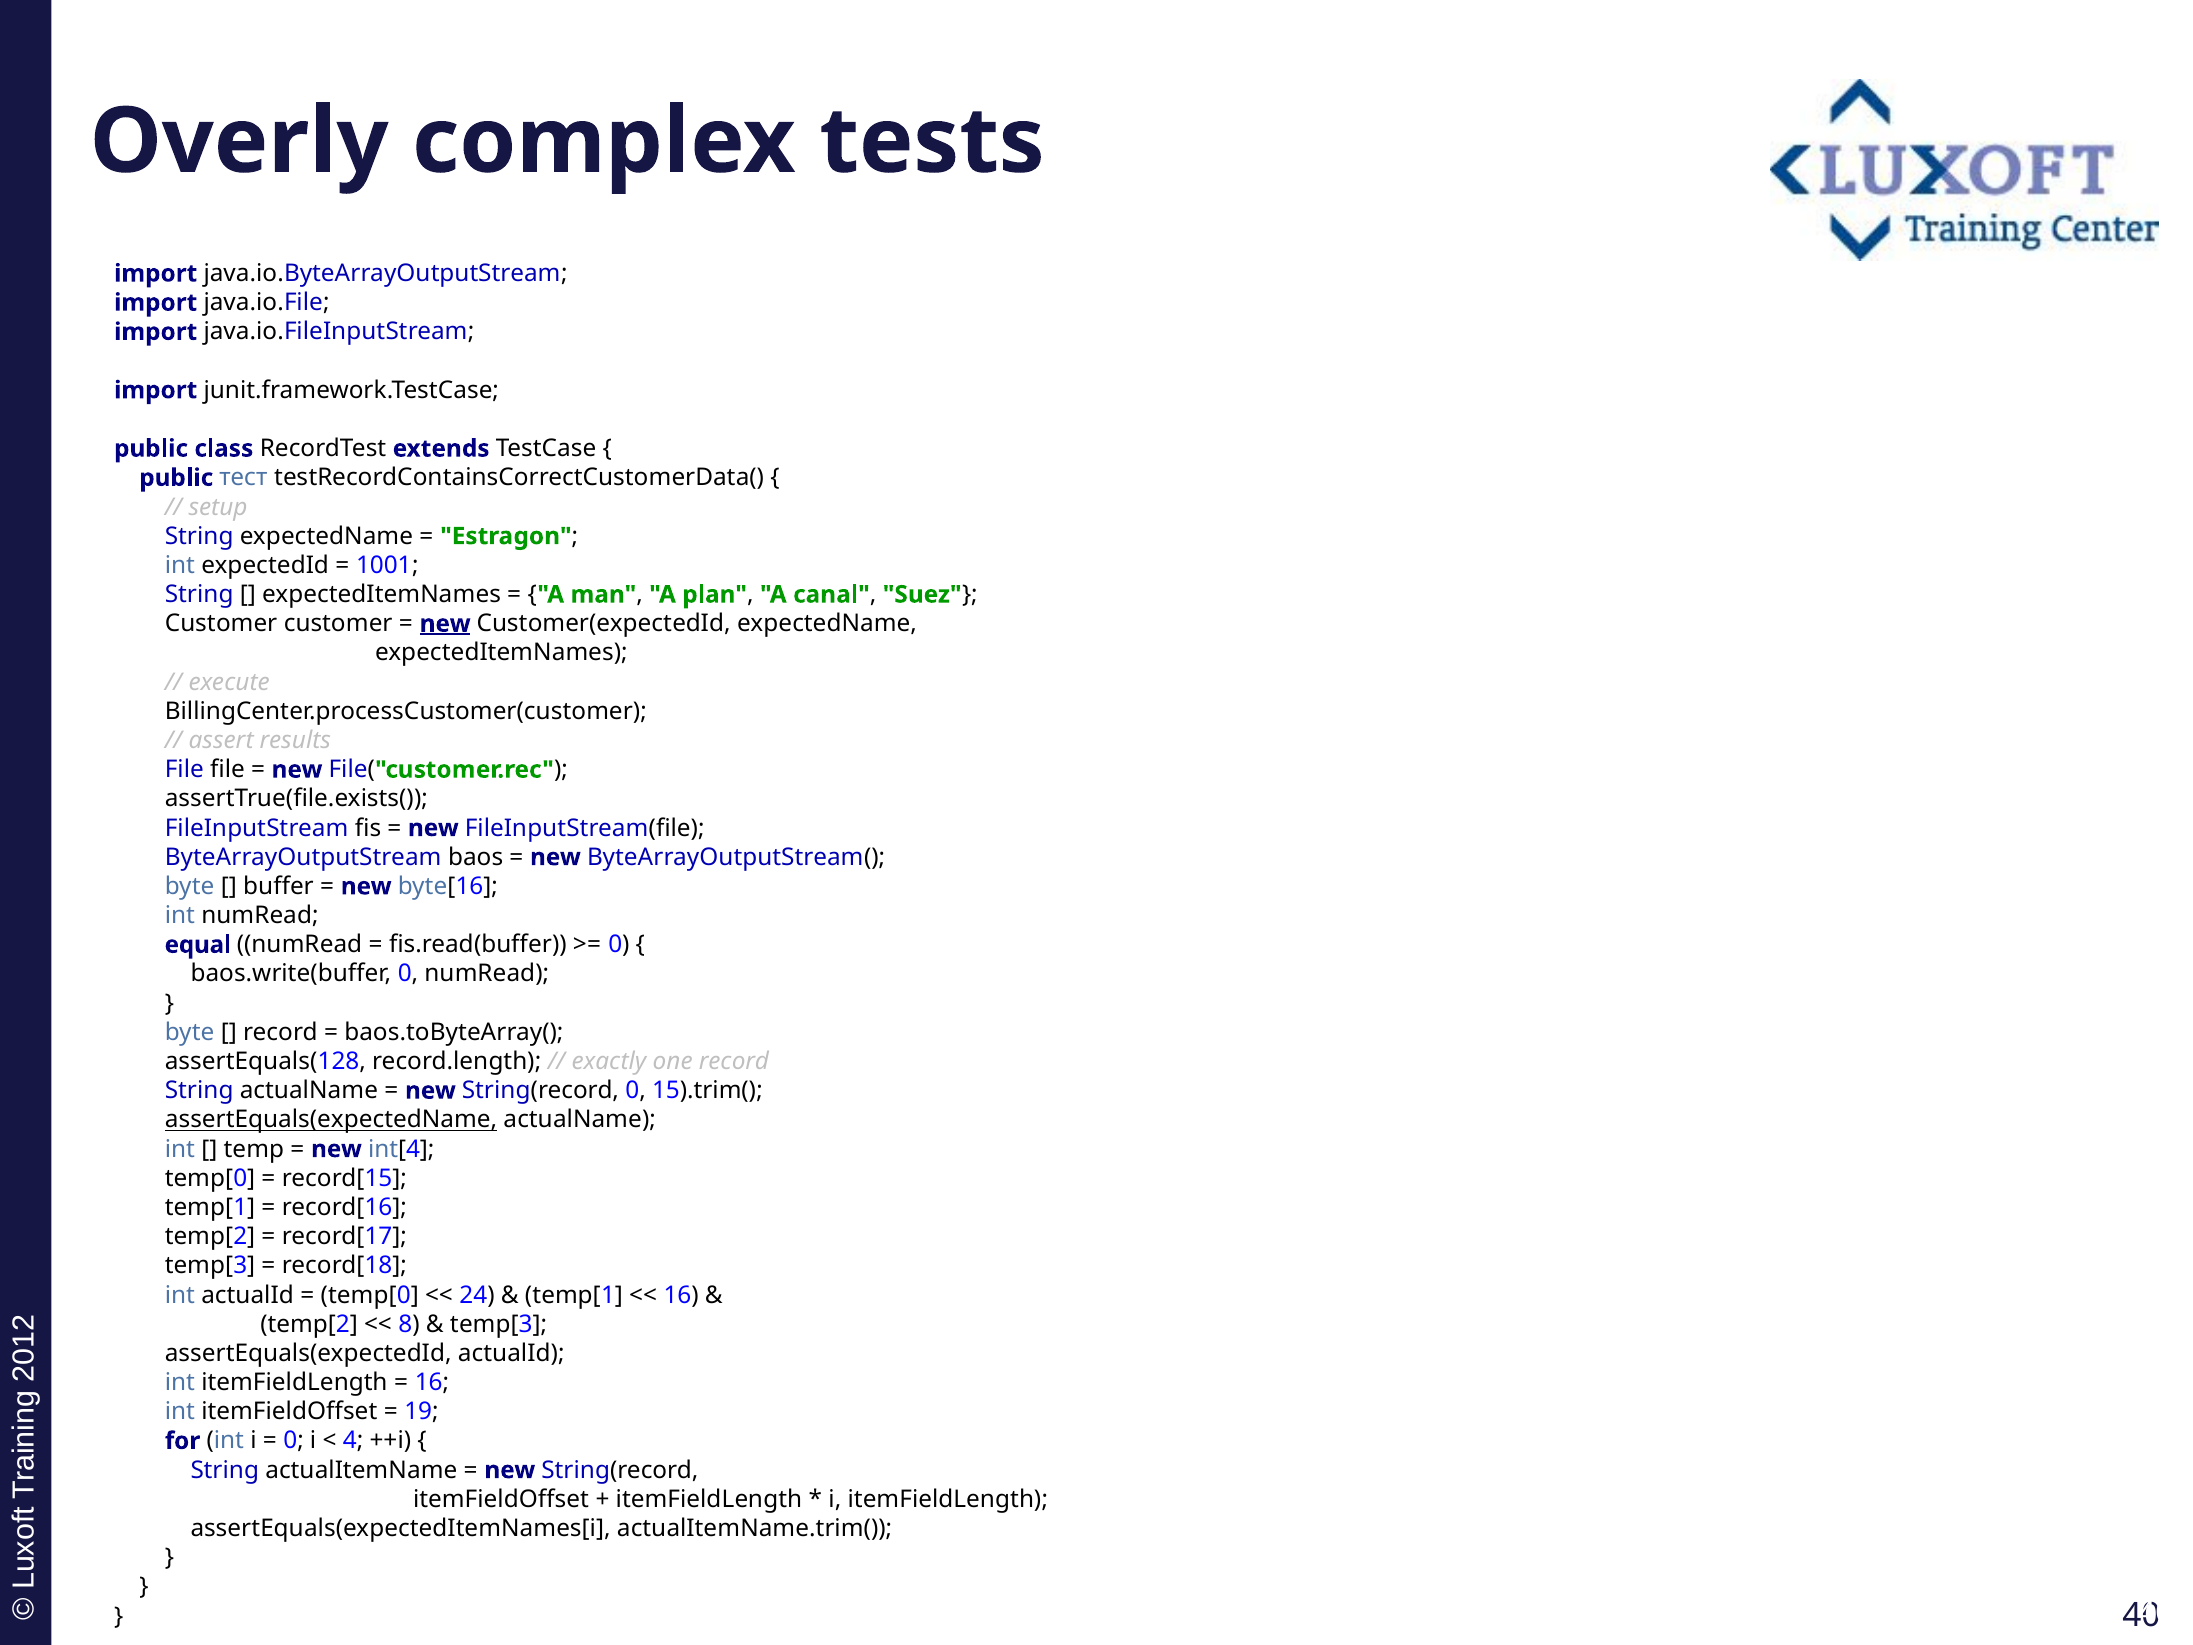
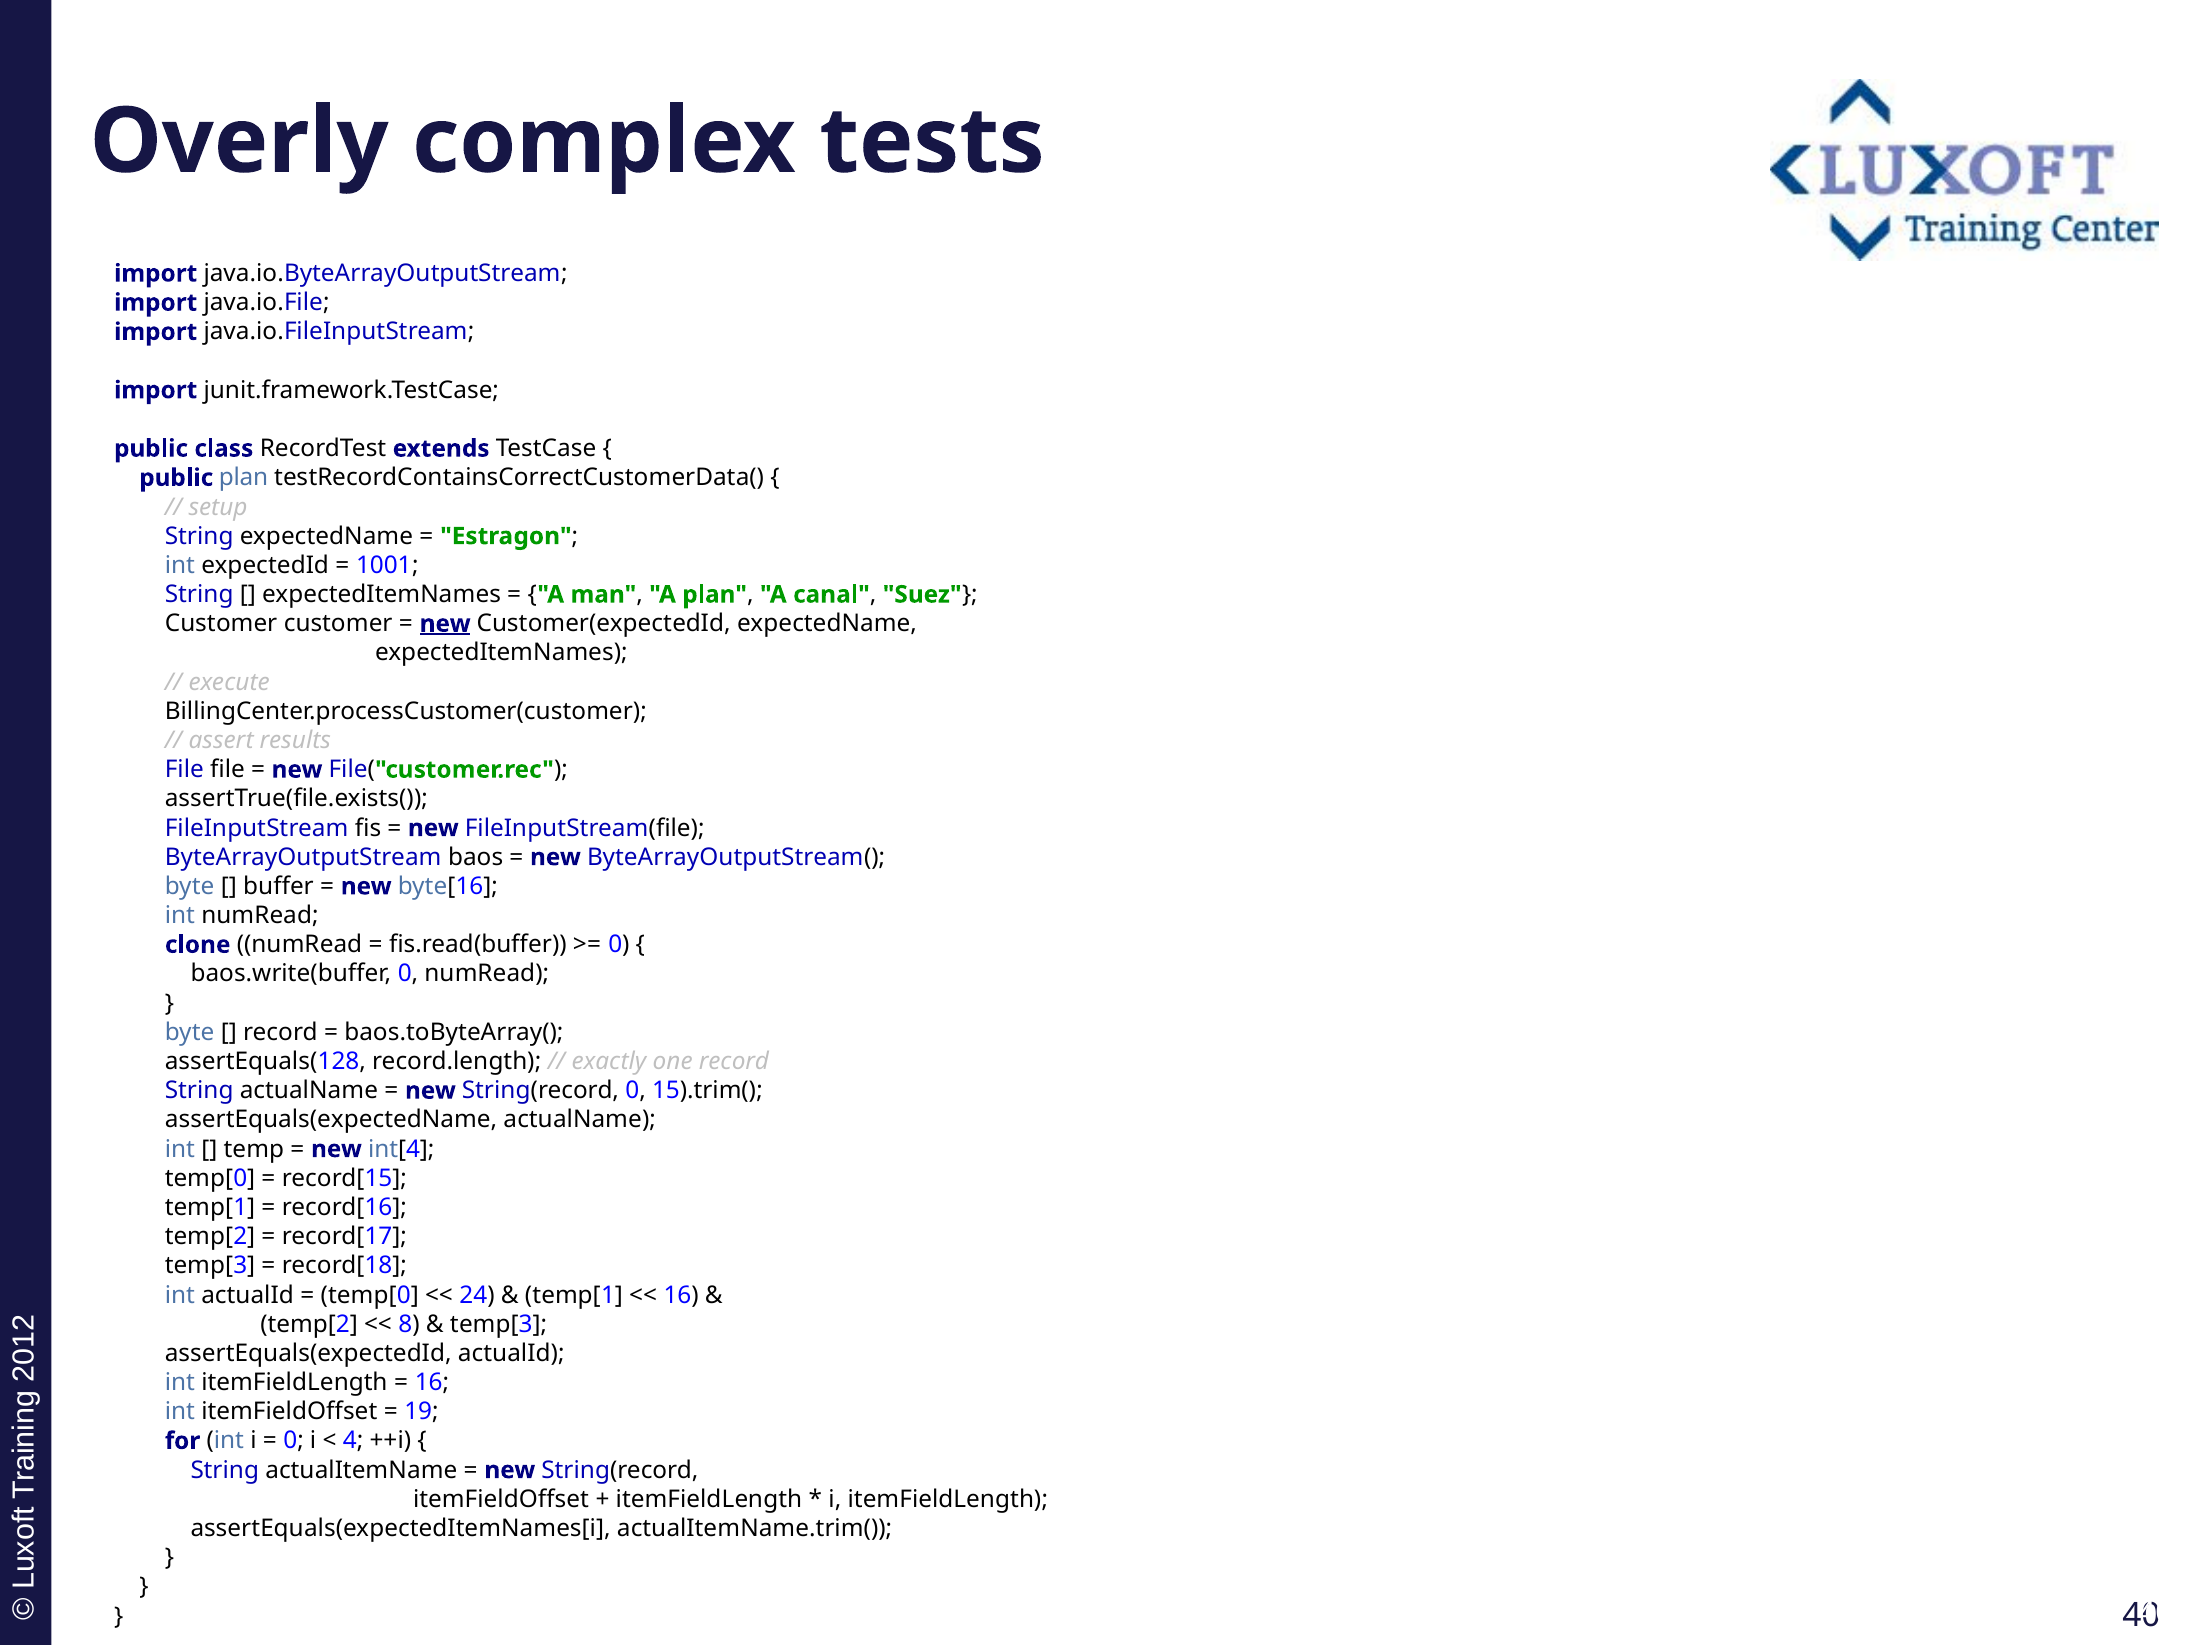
public тест: тест -> plan
equal: equal -> clone
assertEquals(expectedName underline: present -> none
